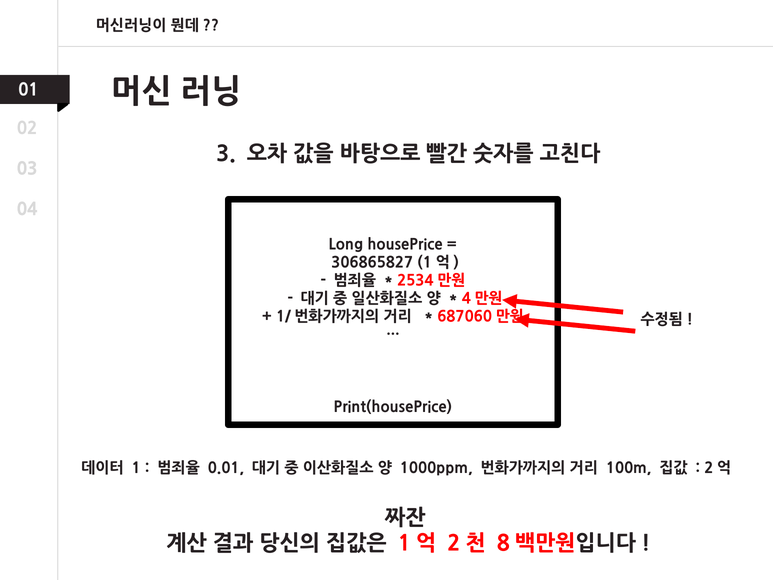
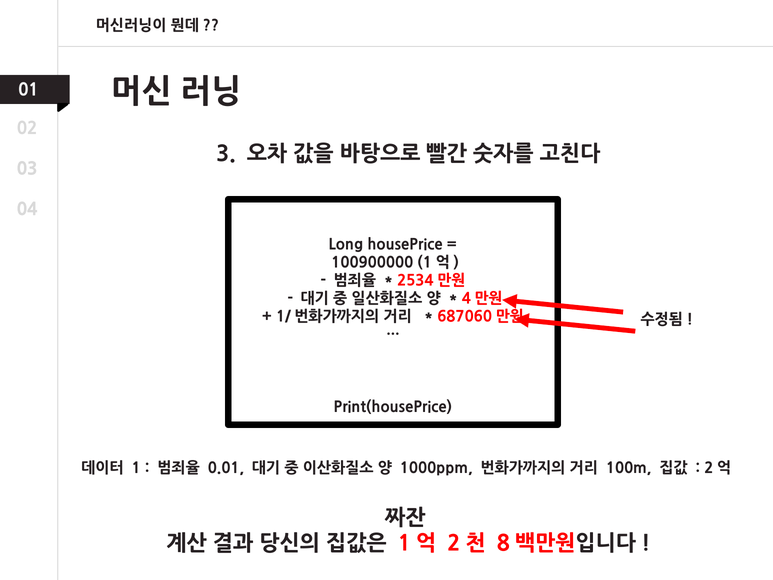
306865827: 306865827 -> 100900000
